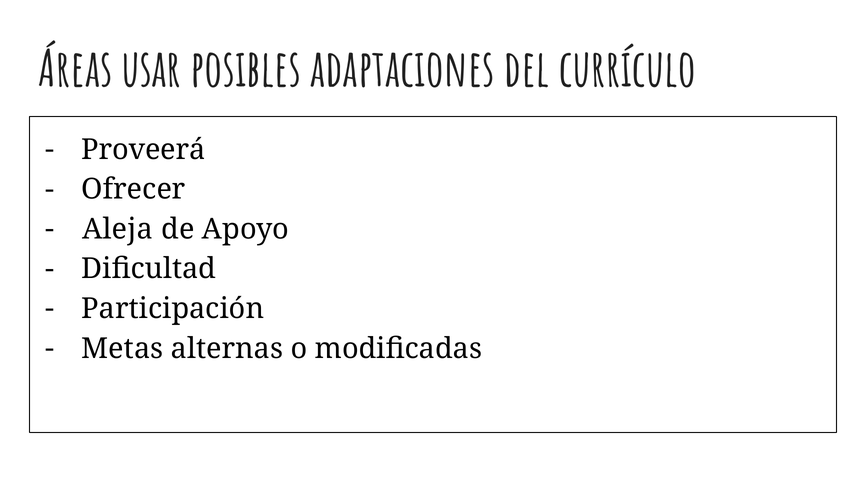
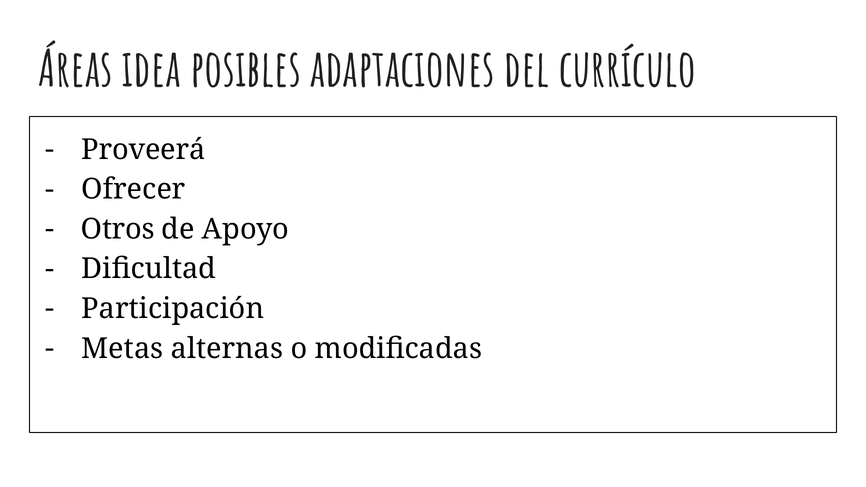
usar: usar -> idea
Aleja: Aleja -> Otros
